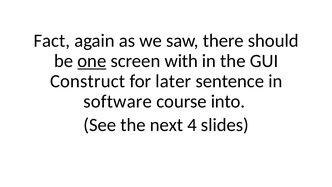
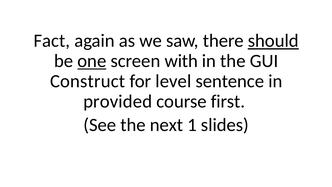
should underline: none -> present
later: later -> level
software: software -> provided
into: into -> first
4: 4 -> 1
